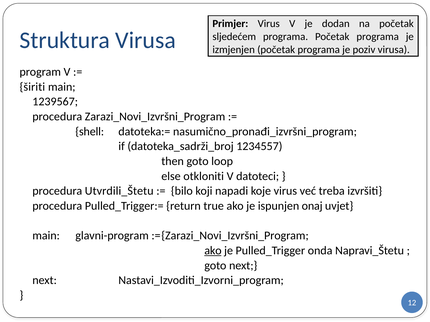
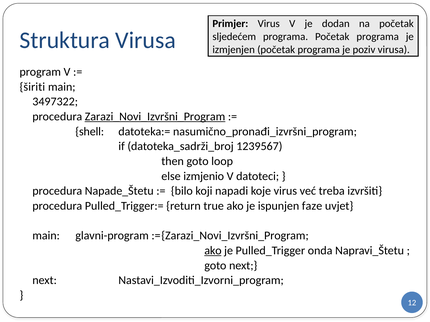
1239567: 1239567 -> 3497322
Zarazi_Novi_Izvršni_Program underline: none -> present
1234557: 1234557 -> 1239567
otkloniti: otkloniti -> izmjenio
Utvrdili_Štetu: Utvrdili_Štetu -> Napade_Štetu
onaj: onaj -> faze
